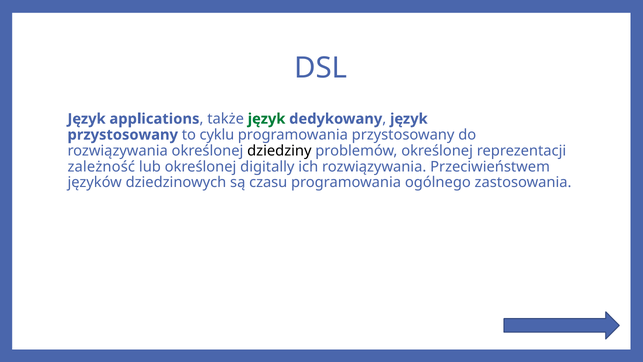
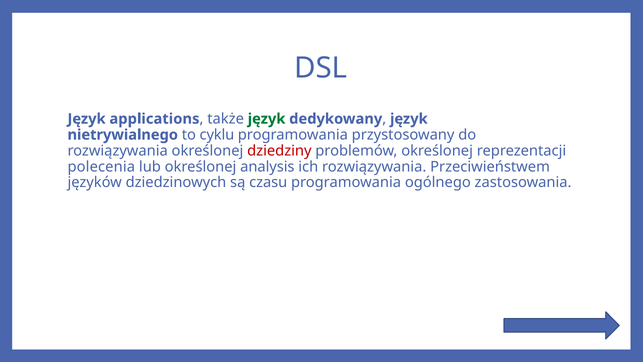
przystosowany at (123, 135): przystosowany -> nietrywialnego
dziedziny colour: black -> red
zależność: zależność -> polecenia
digitally: digitally -> analysis
